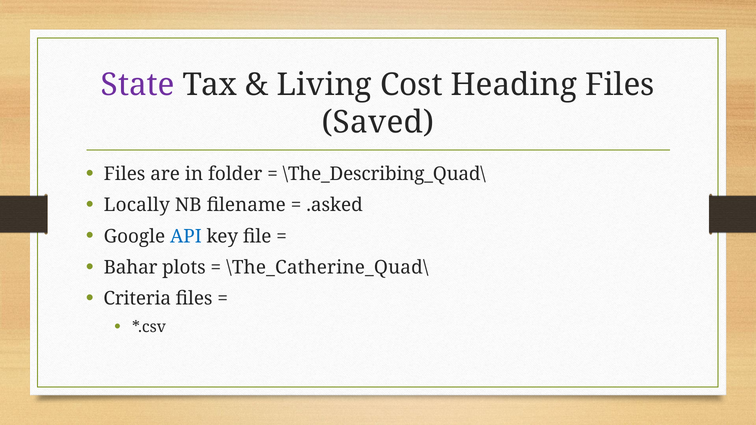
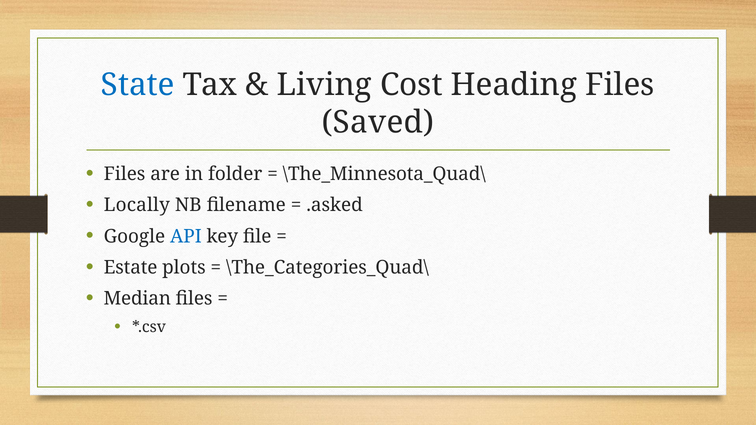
State colour: purple -> blue
\The_Describing_Quad\: \The_Describing_Quad\ -> \The_Minnesota_Quad\
Bahar: Bahar -> Estate
\The_Catherine_Quad\: \The_Catherine_Quad\ -> \The_Categories_Quad\
Criteria: Criteria -> Median
